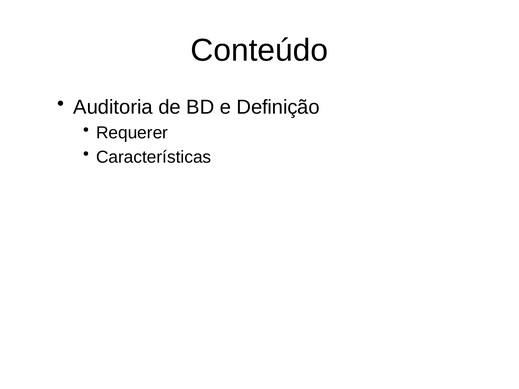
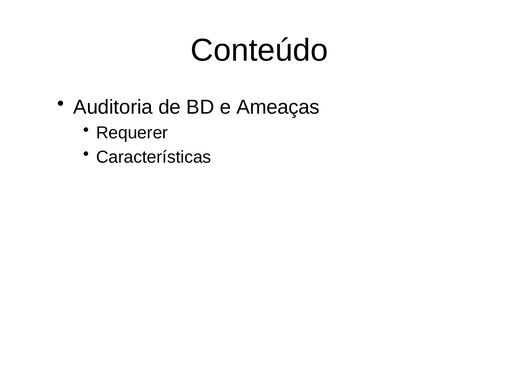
Definição: Definição -> Ameaças
